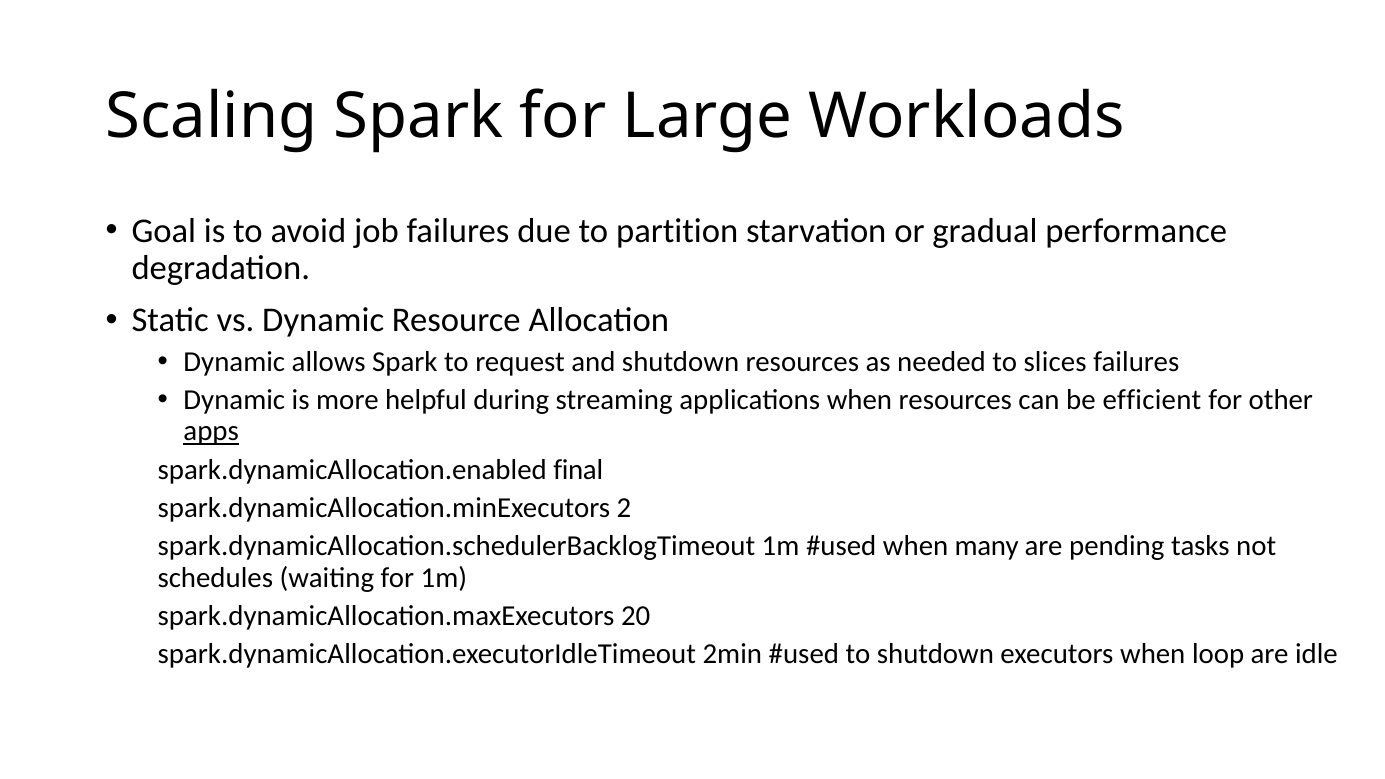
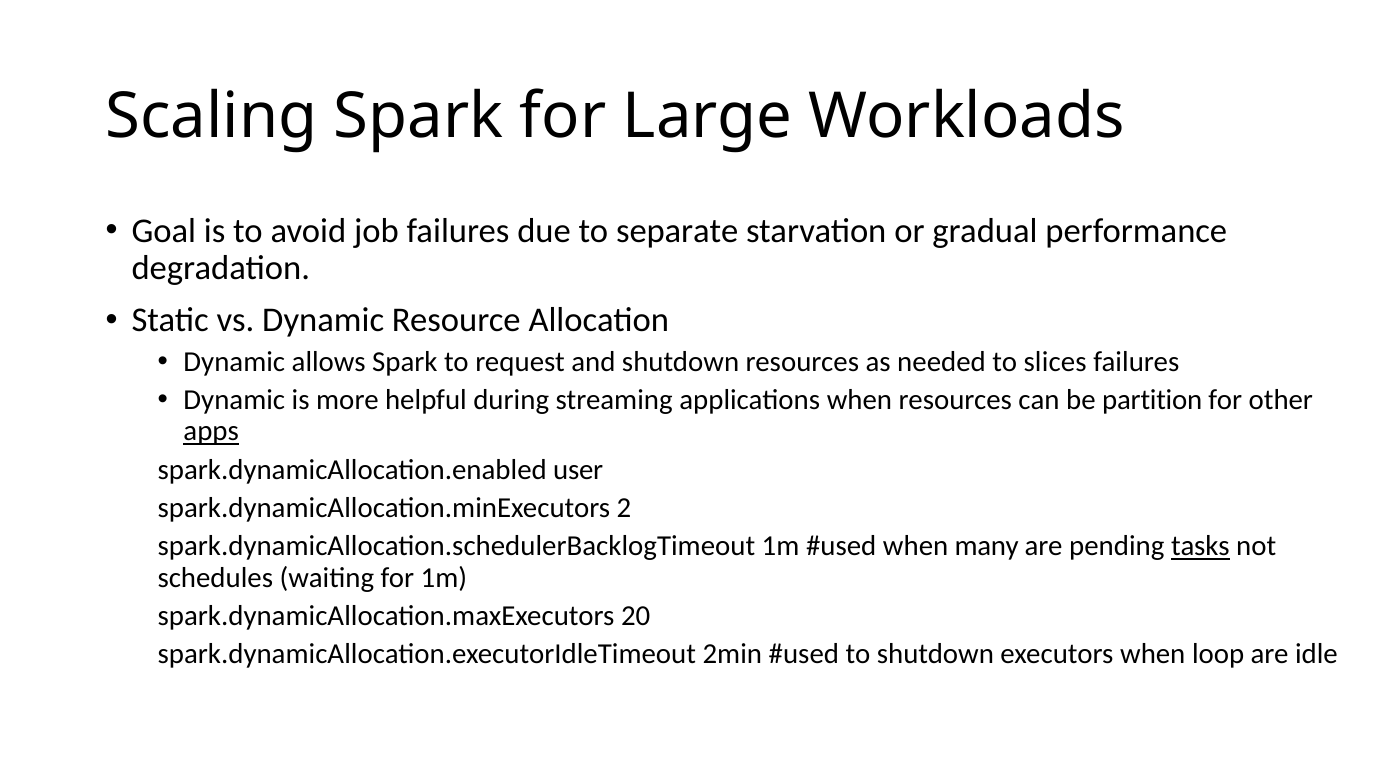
partition: partition -> separate
efficient: efficient -> partition
final: final -> user
tasks underline: none -> present
